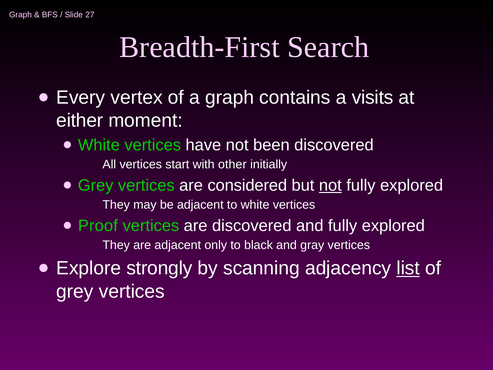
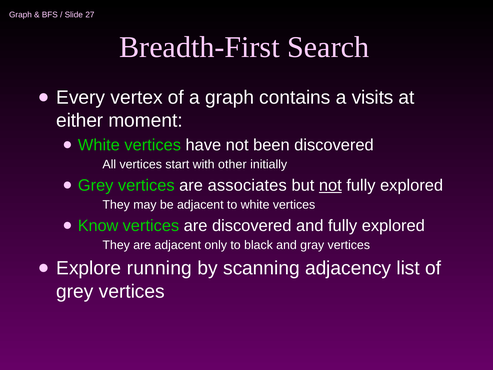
considered: considered -> associates
Proof: Proof -> Know
strongly: strongly -> running
list underline: present -> none
